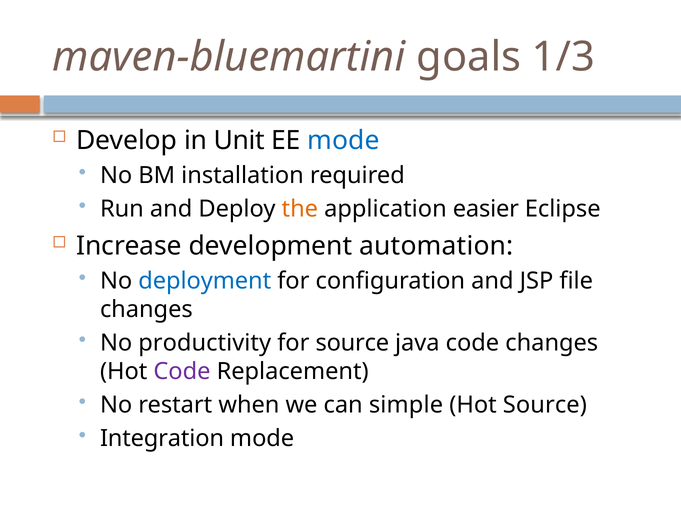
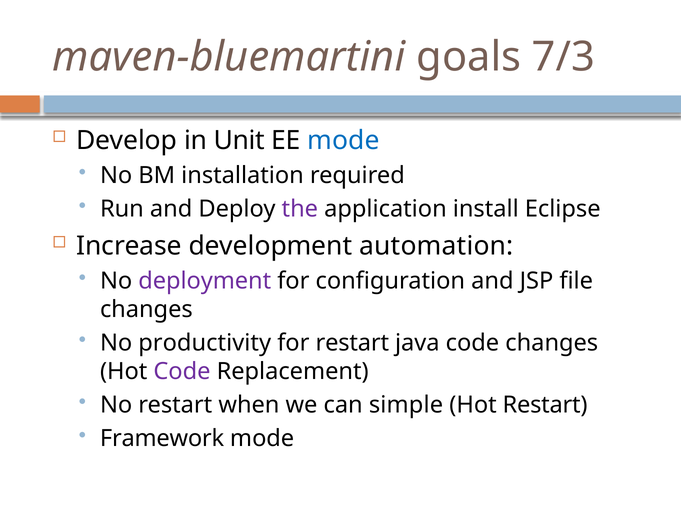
1/3: 1/3 -> 7/3
the colour: orange -> purple
easier: easier -> install
deployment colour: blue -> purple
for source: source -> restart
Hot Source: Source -> Restart
Integration: Integration -> Framework
